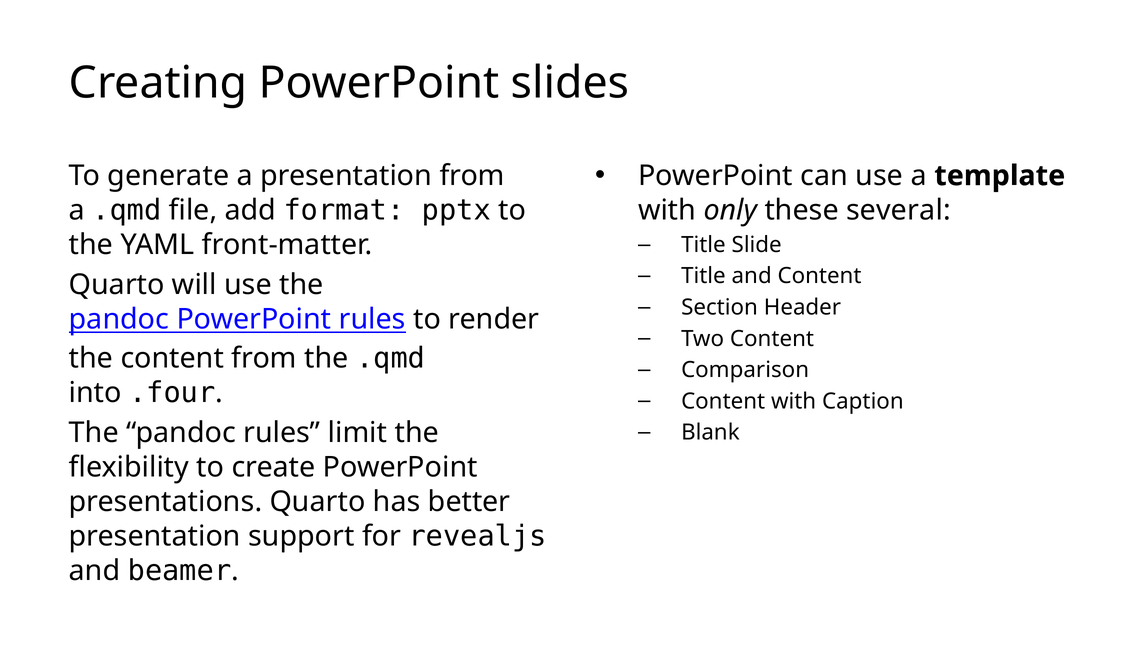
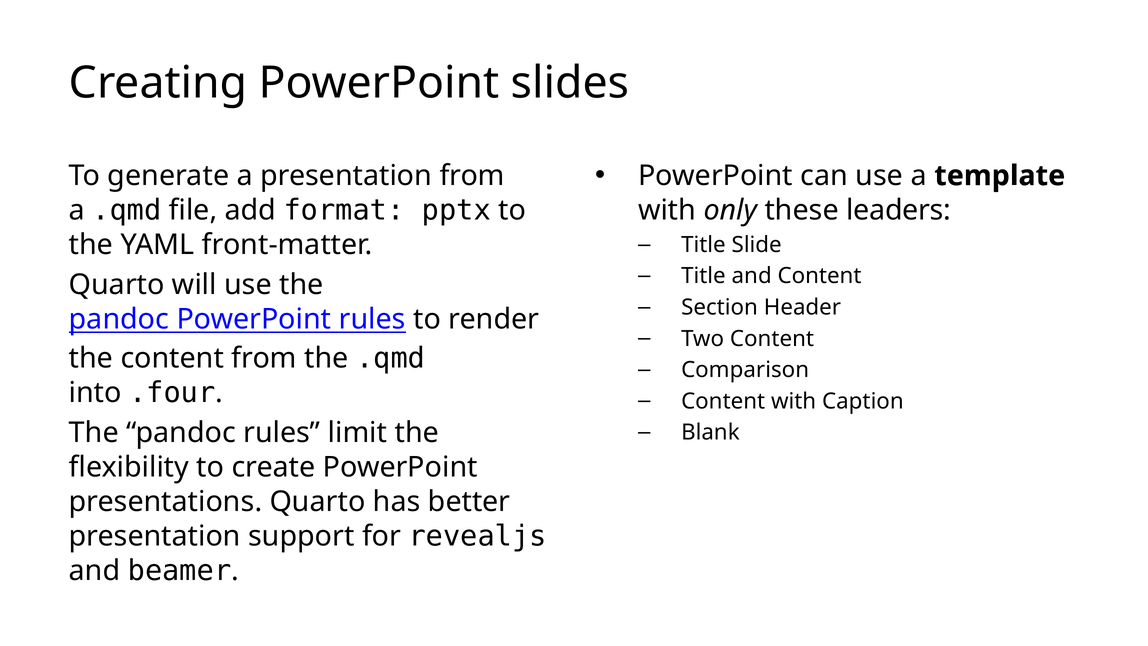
several: several -> leaders
